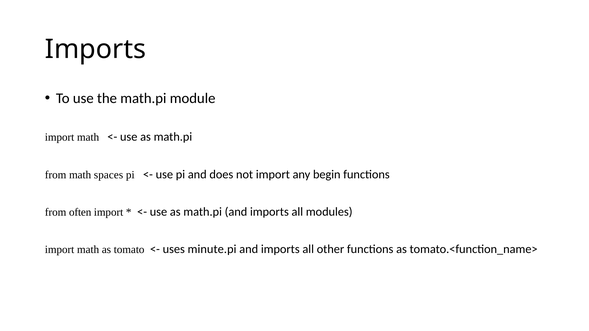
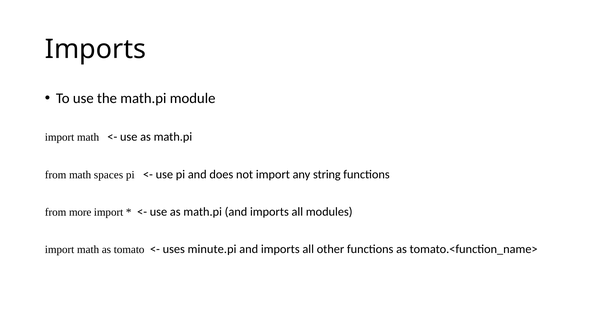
begin: begin -> string
often: often -> more
